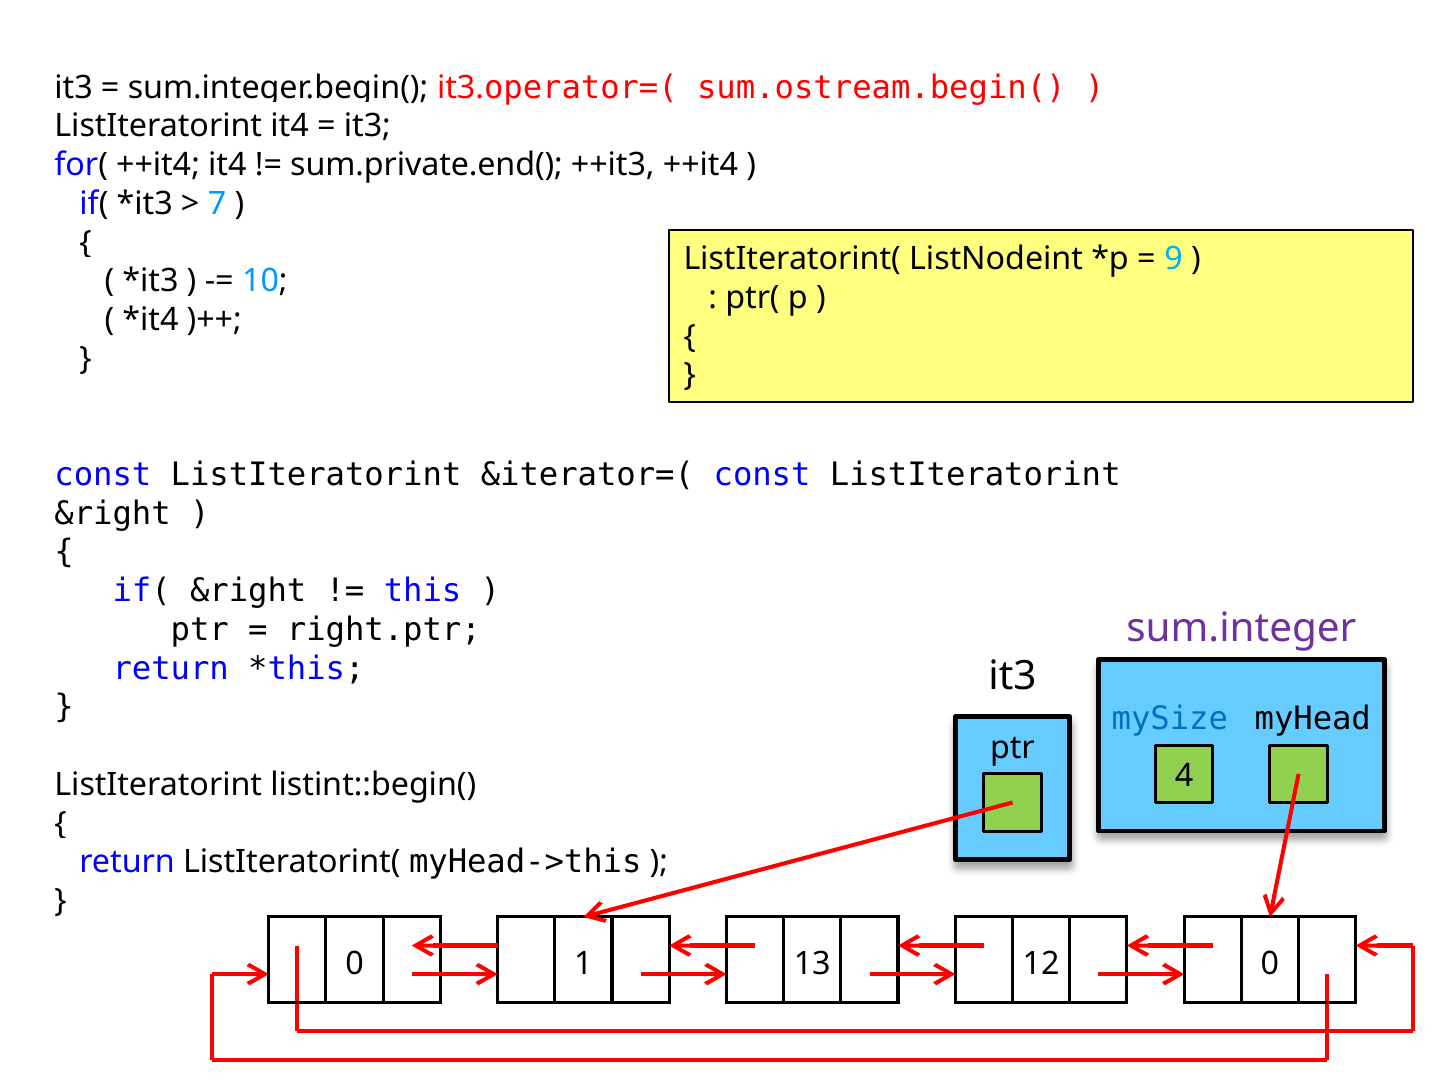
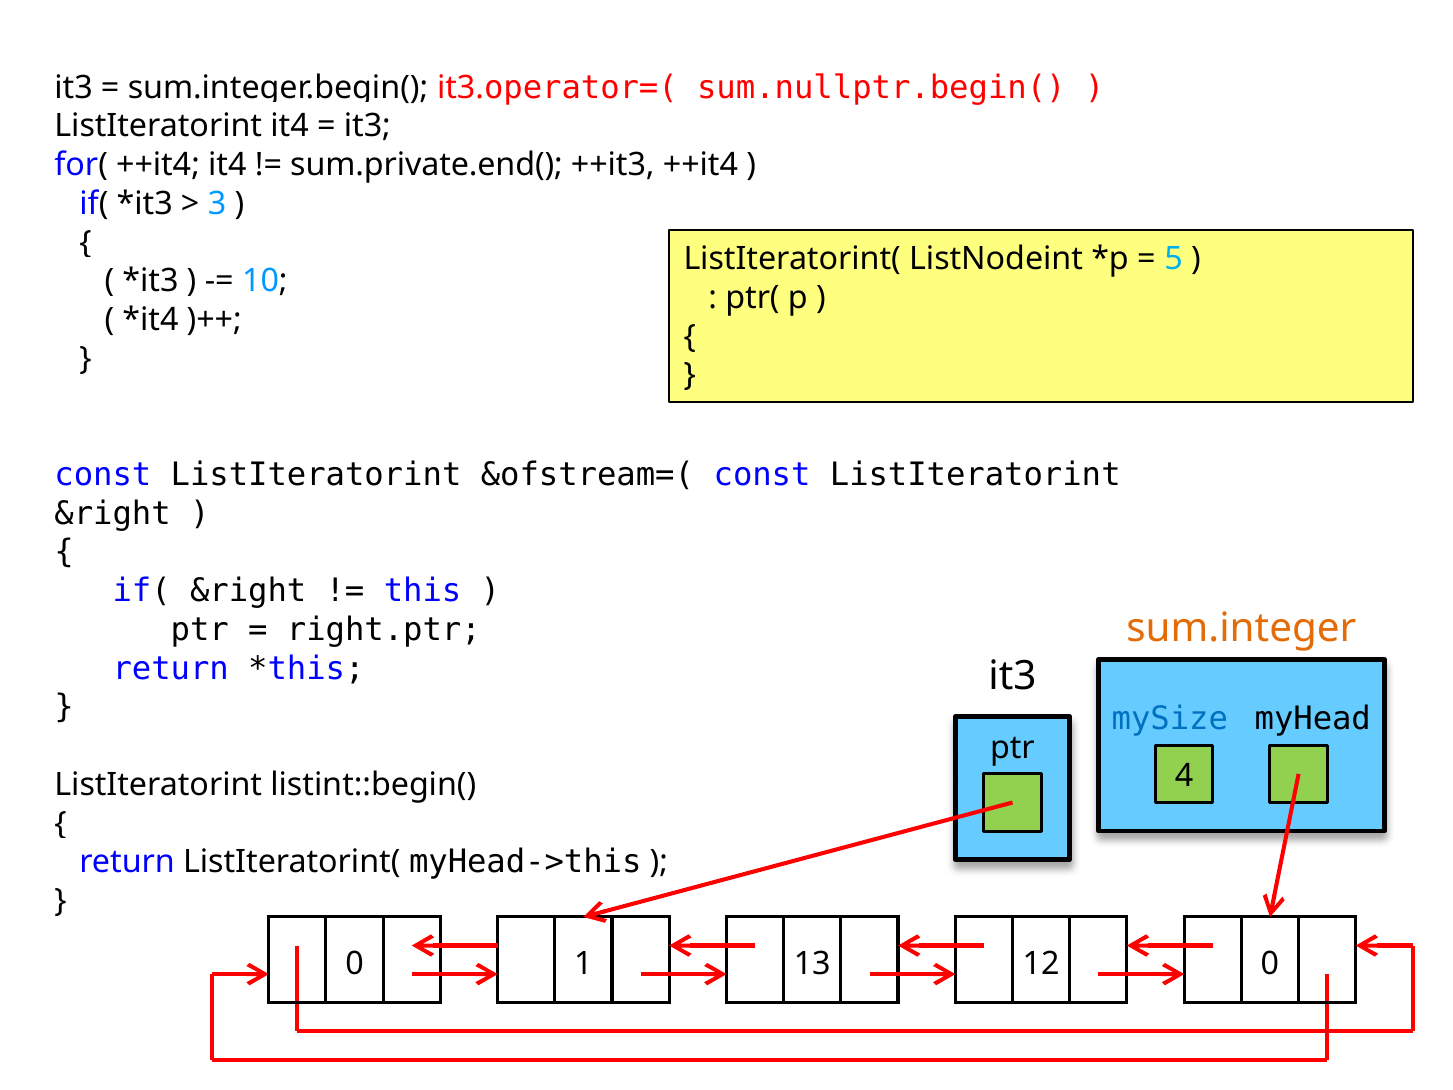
sum.ostream.begin(: sum.ostream.begin( -> sum.nullptr.begin(
7: 7 -> 3
9: 9 -> 5
&iterator=(: &iterator=( -> &ofstream=(
sum.integer colour: purple -> orange
